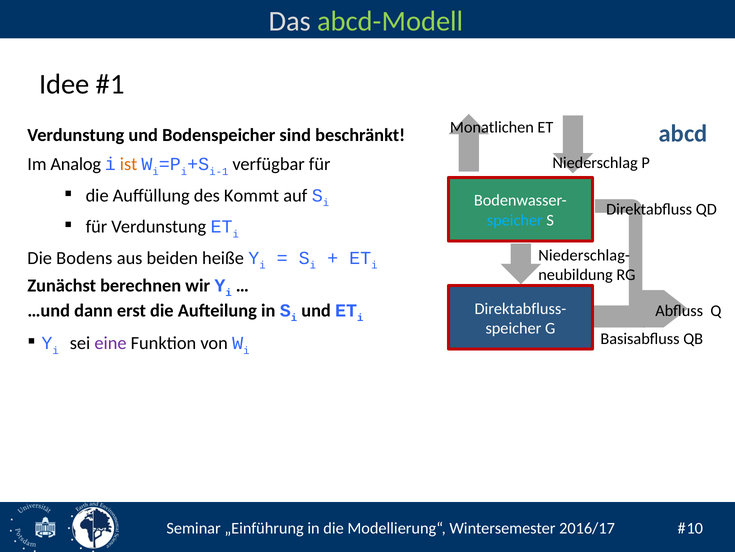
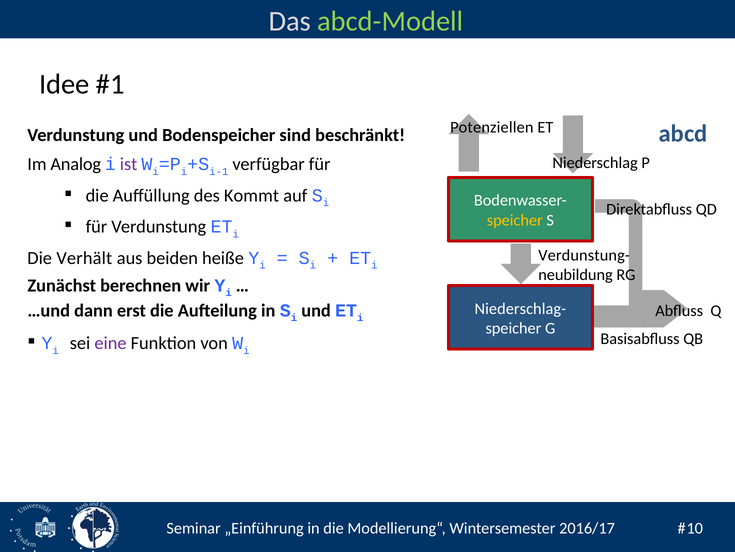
Monatlichen: Monatlichen -> Potenziellen
ist colour: orange -> purple
speicher at (515, 220) colour: light blue -> yellow
Niederschlag-: Niederschlag- -> Verdunstung-
Bodens: Bodens -> Verhält
Direktabfluss-: Direktabfluss- -> Niederschlag-
